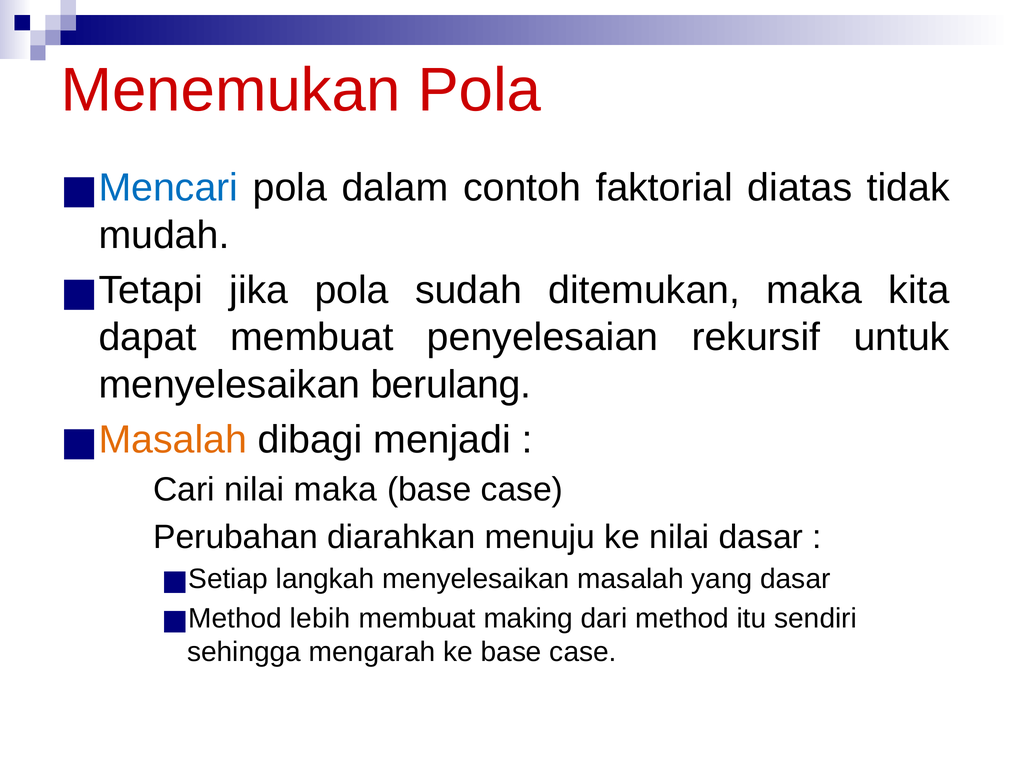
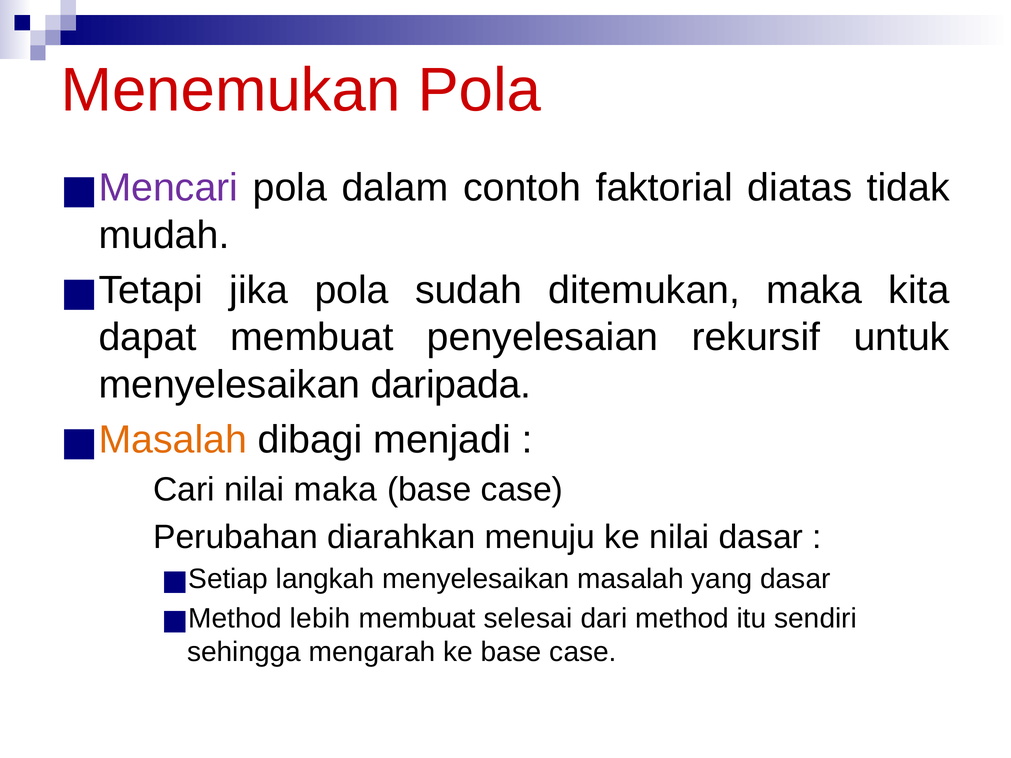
Mencari colour: blue -> purple
berulang: berulang -> daripada
making: making -> selesai
